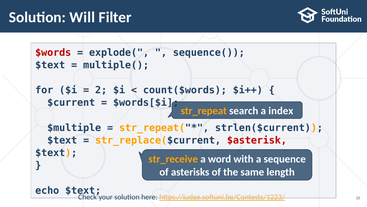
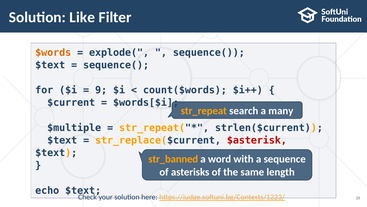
Will: Will -> Like
$words colour: red -> orange
multiple( at (116, 65): multiple( -> sequence(
2: 2 -> 9
index: index -> many
str_receive: str_receive -> str_banned
